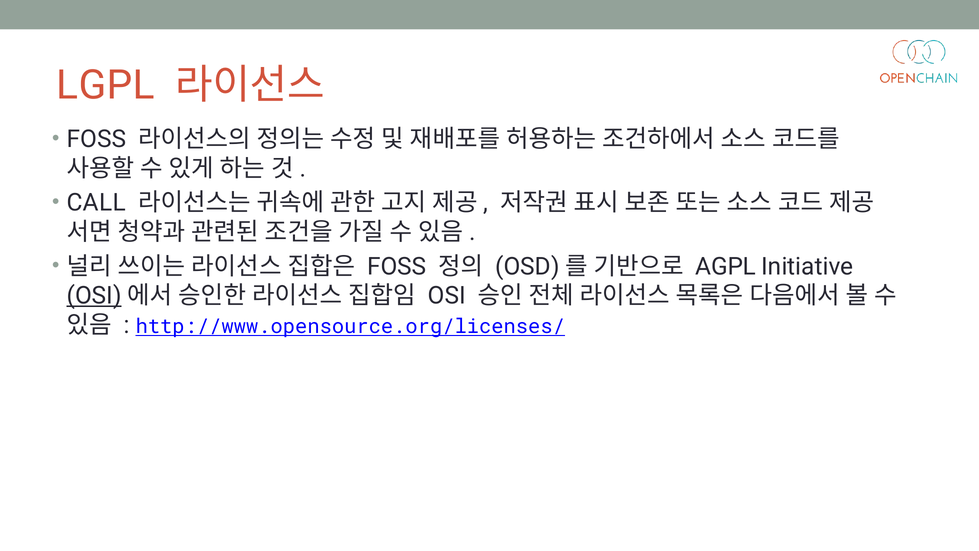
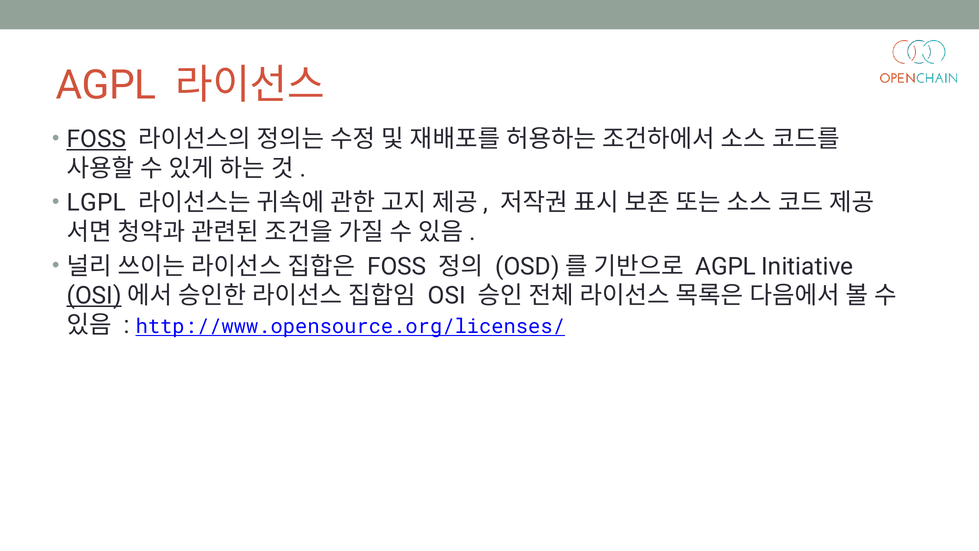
LGPL at (106, 85): LGPL -> AGPL
FOSS at (96, 139) underline: none -> present
CALL: CALL -> LGPL
